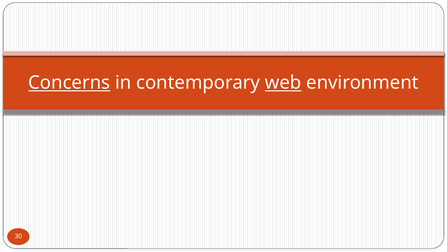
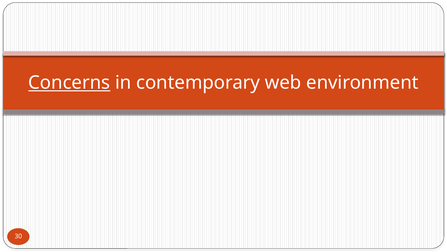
web underline: present -> none
